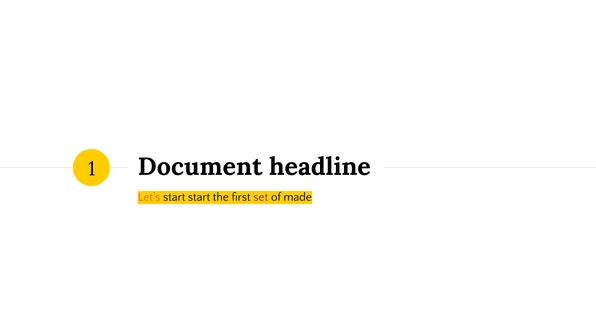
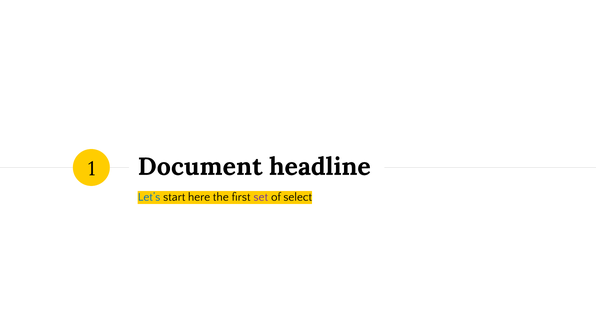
Let’s colour: orange -> blue
start start: start -> here
made: made -> select
